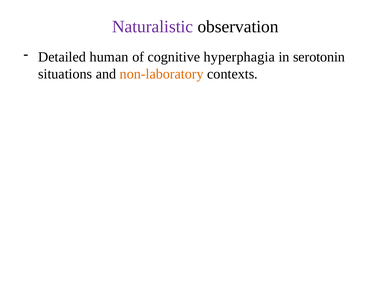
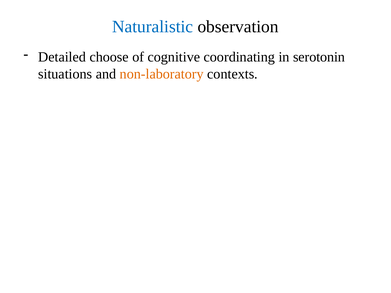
Naturalistic colour: purple -> blue
human: human -> choose
hyperphagia: hyperphagia -> coordinating
